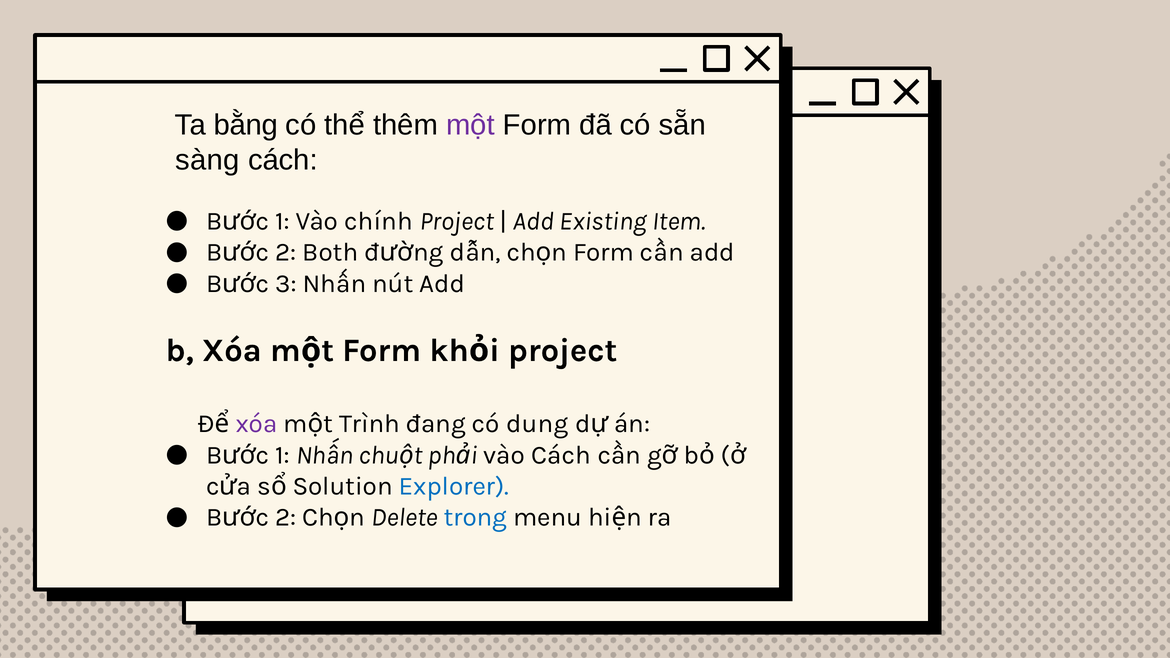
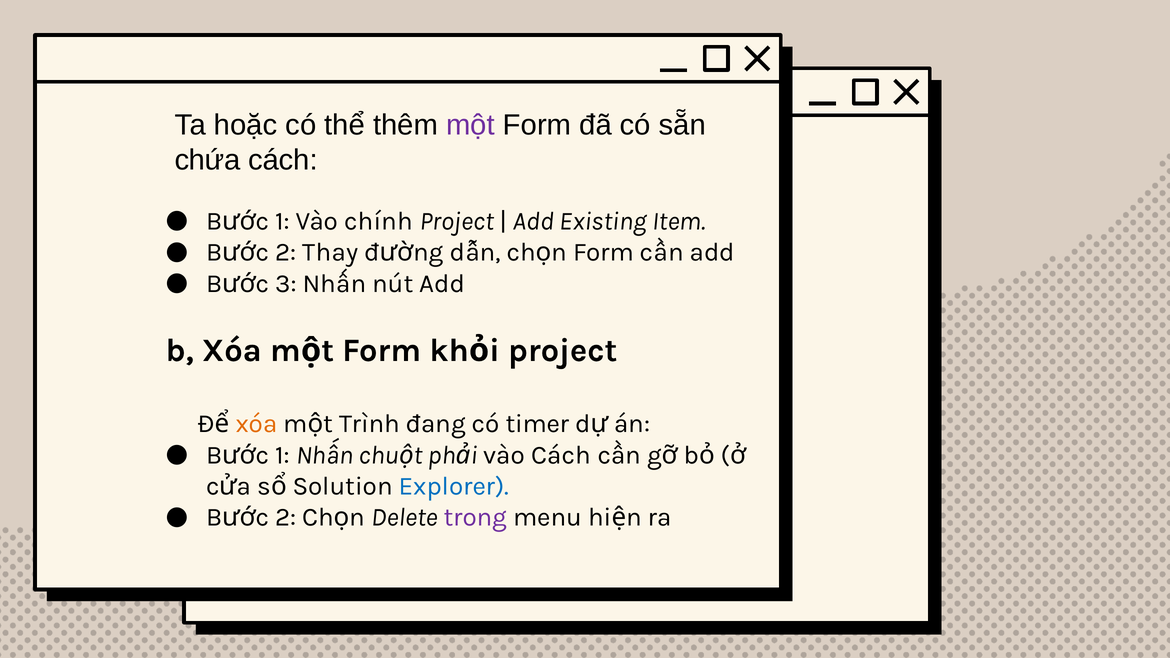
bằng: bằng -> hoặc
sàng: sàng -> chứa
Both: Both -> Thay
xóa at (257, 424) colour: purple -> orange
dung: dung -> timer
trong colour: blue -> purple
